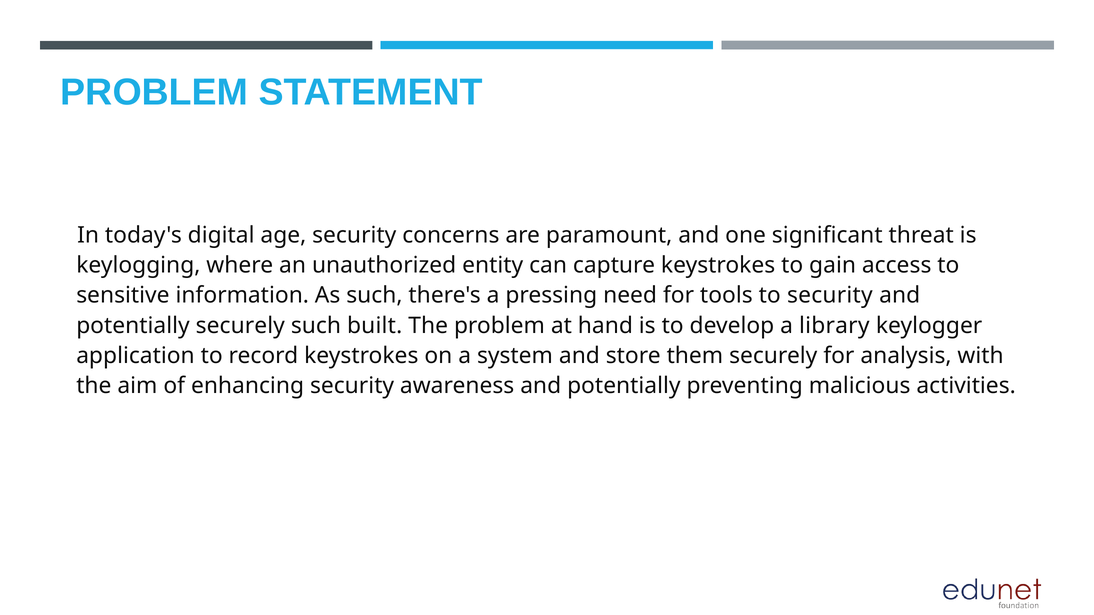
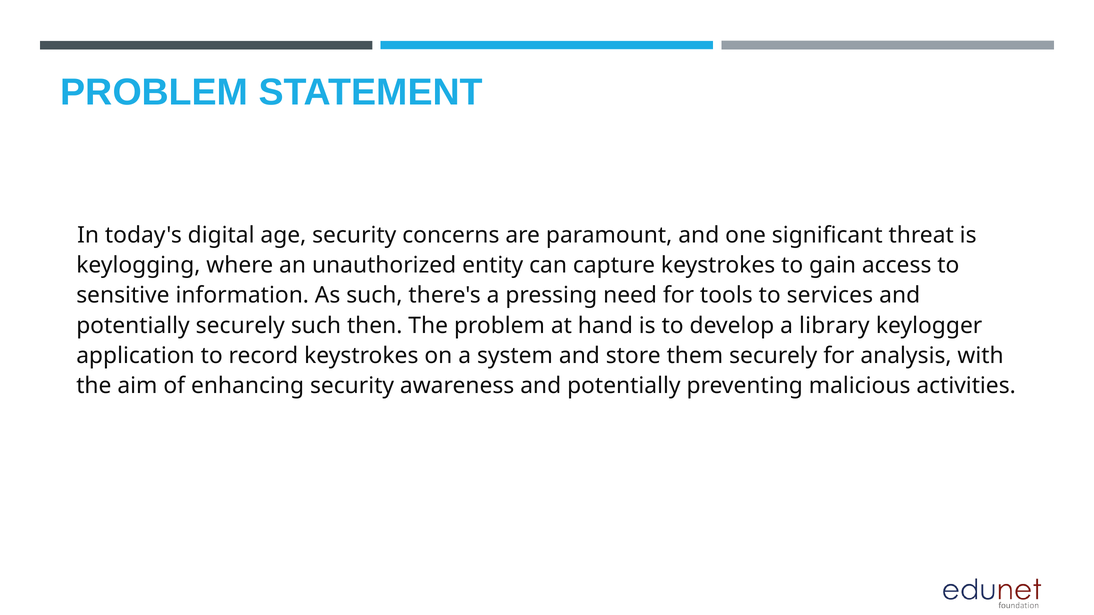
to security: security -> services
built: built -> then
